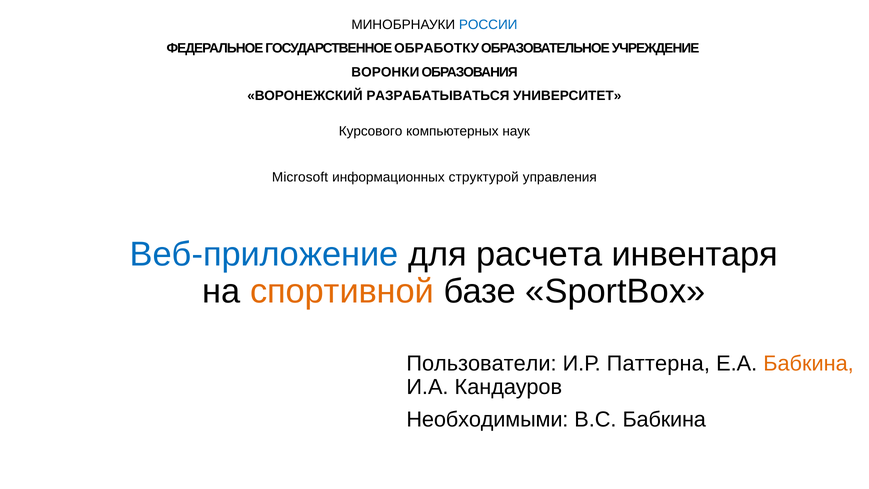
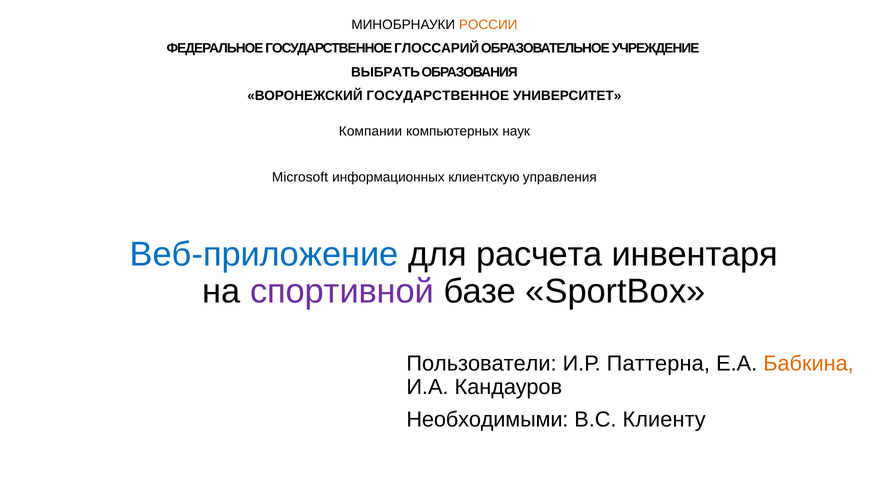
РОССИИ colour: blue -> orange
ОБРАБОТКУ: ОБРАБОТКУ -> ГЛОССАРИЙ
ВОРОНКИ: ВОРОНКИ -> ВЫБРАТЬ
ВОРОНЕЖСКИЙ РАЗРАБАТЫВАТЬСЯ: РАЗРАБАТЫВАТЬСЯ -> ГОСУДАРСТВЕННОЕ
Курсового: Курсового -> Компании
структурой: структурой -> клиентскую
спортивной colour: orange -> purple
В.С Бабкина: Бабкина -> Клиенту
